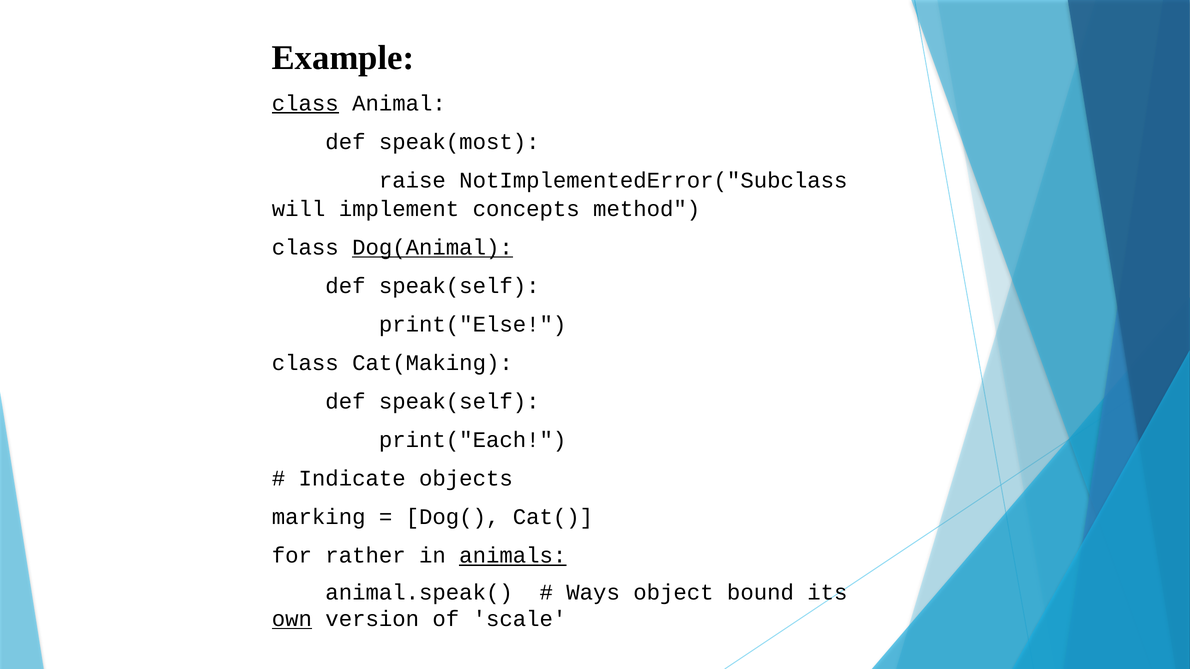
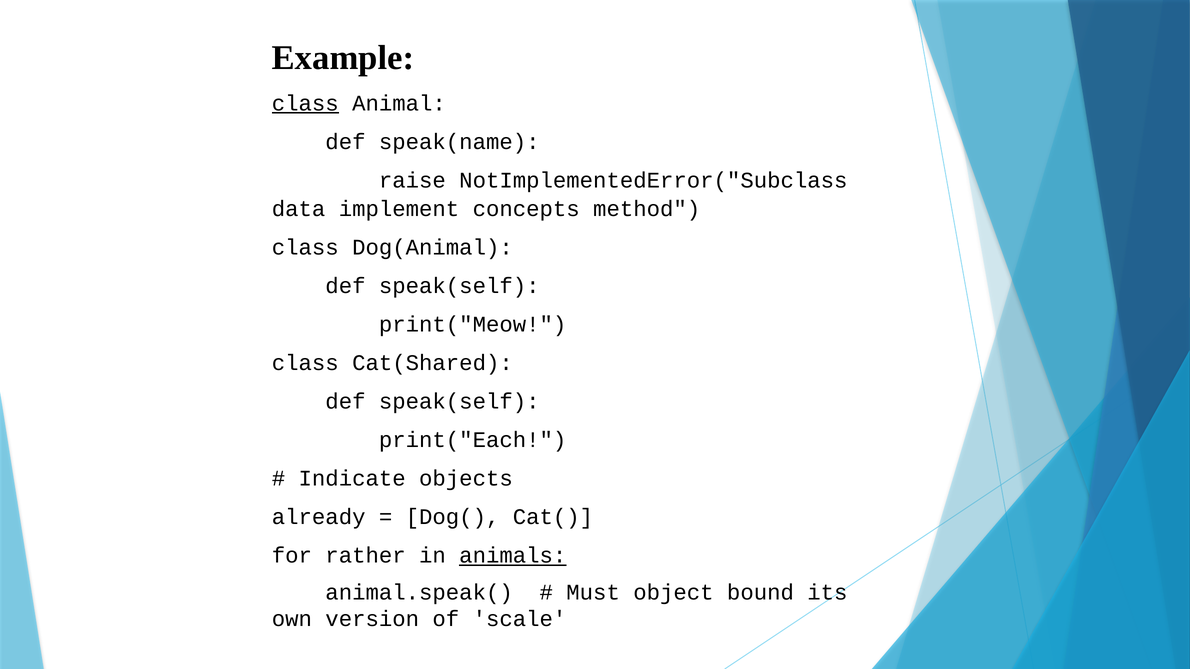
speak(most: speak(most -> speak(name
will: will -> data
Dog(Animal underline: present -> none
print("Else: print("Else -> print("Meow
Cat(Making: Cat(Making -> Cat(Shared
marking: marking -> already
Ways: Ways -> Must
own underline: present -> none
